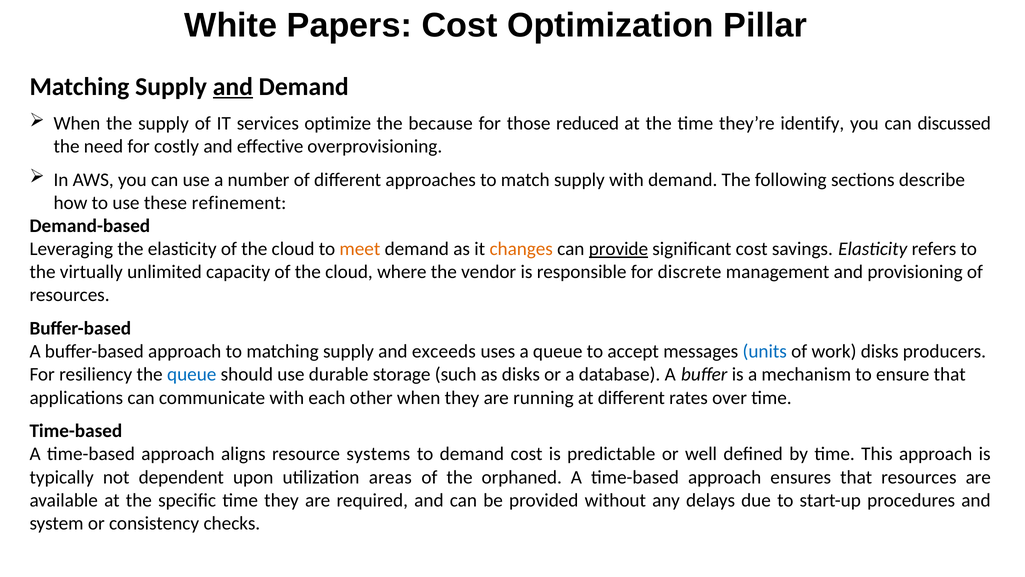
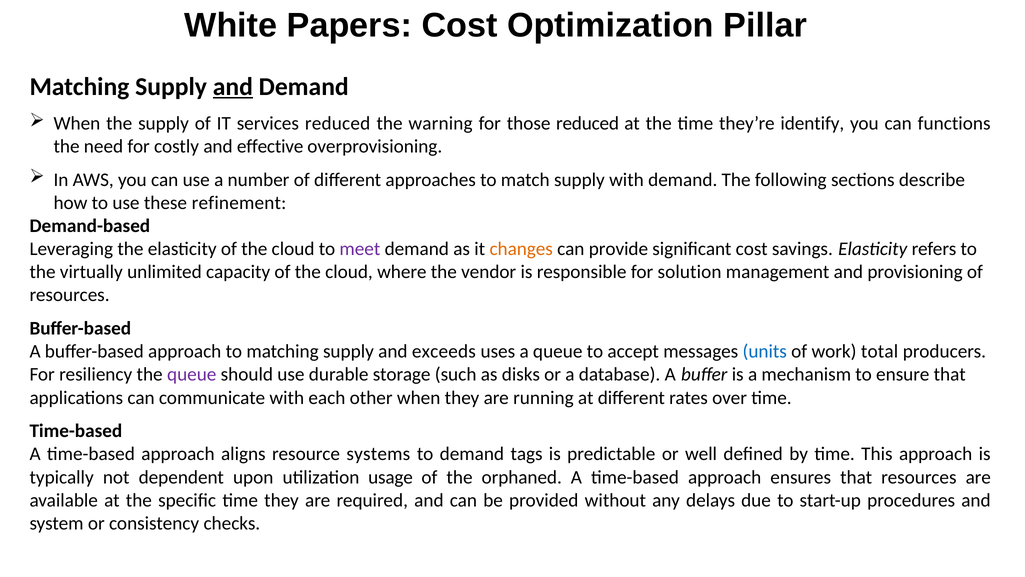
services optimize: optimize -> reduced
because: because -> warning
discussed: discussed -> functions
meet colour: orange -> purple
provide underline: present -> none
discrete: discrete -> solution
work disks: disks -> total
queue at (192, 374) colour: blue -> purple
demand cost: cost -> tags
areas: areas -> usage
